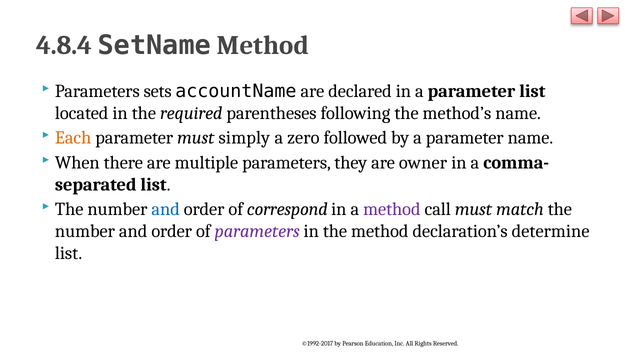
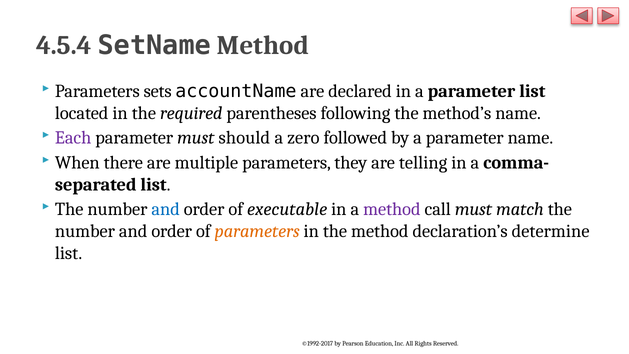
4.8.4: 4.8.4 -> 4.5.4
Each colour: orange -> purple
simply: simply -> should
owner: owner -> telling
correspond: correspond -> executable
parameters at (257, 231) colour: purple -> orange
